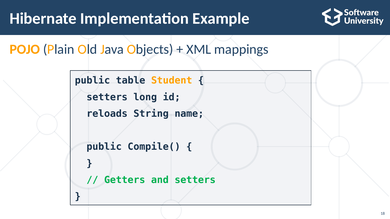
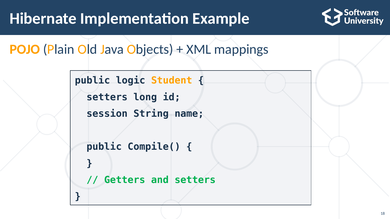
table: table -> logic
reloads: reloads -> session
